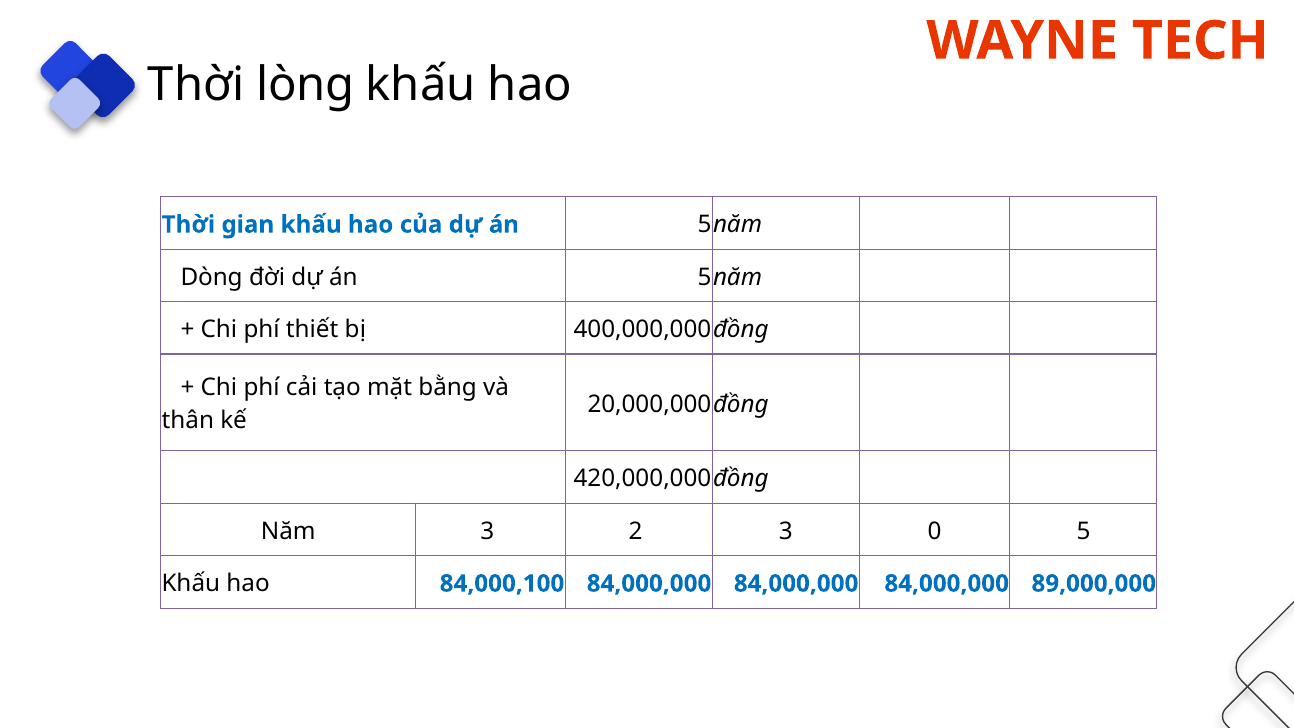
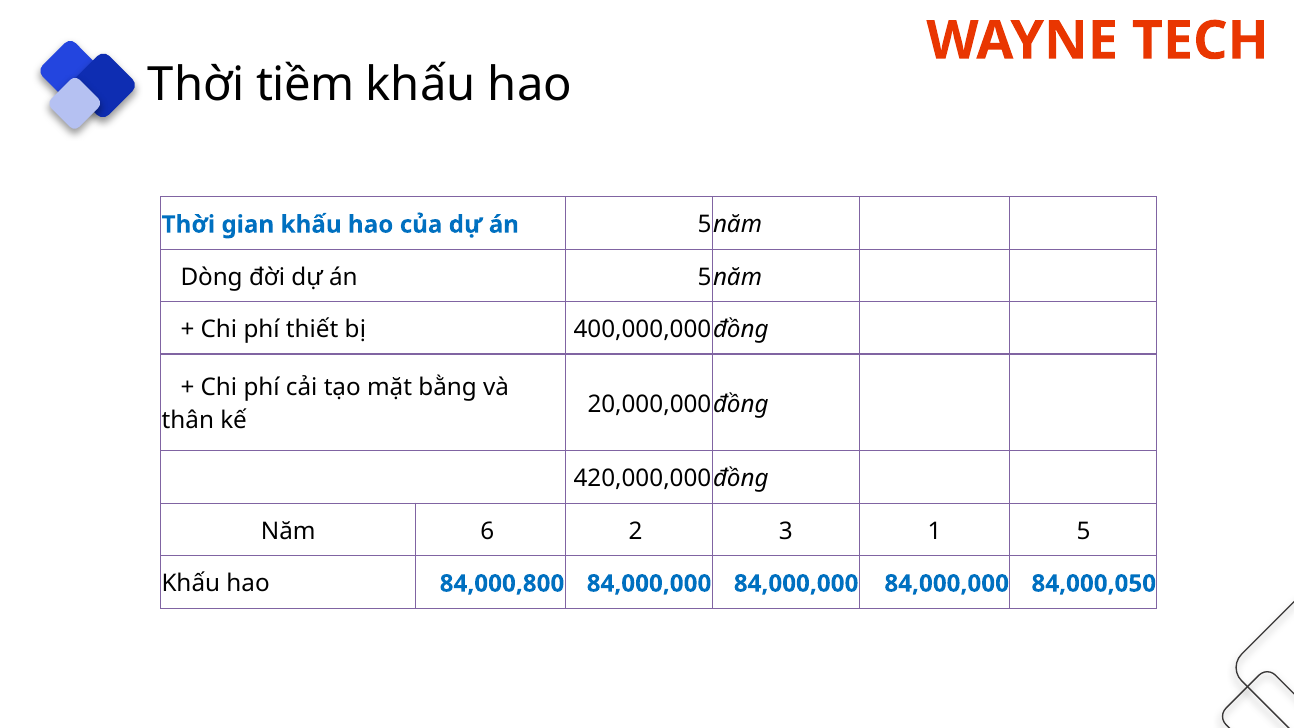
lòng: lòng -> tiềm
Năm 3: 3 -> 6
0: 0 -> 1
84,000,100: 84,000,100 -> 84,000,800
89,000,000: 89,000,000 -> 84,000,050
